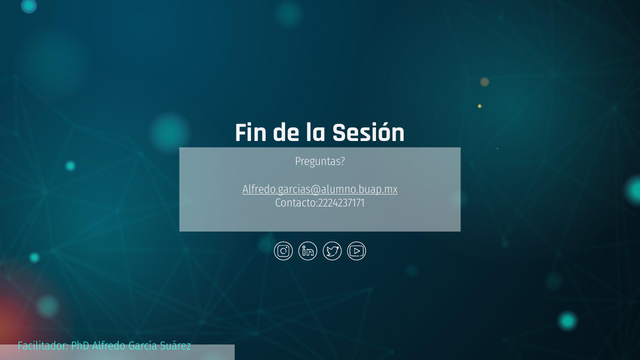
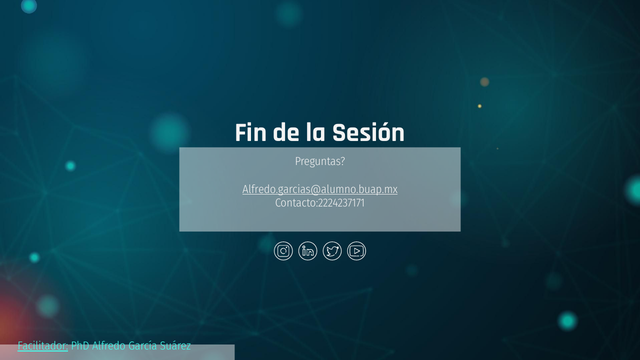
Facilitador underline: none -> present
